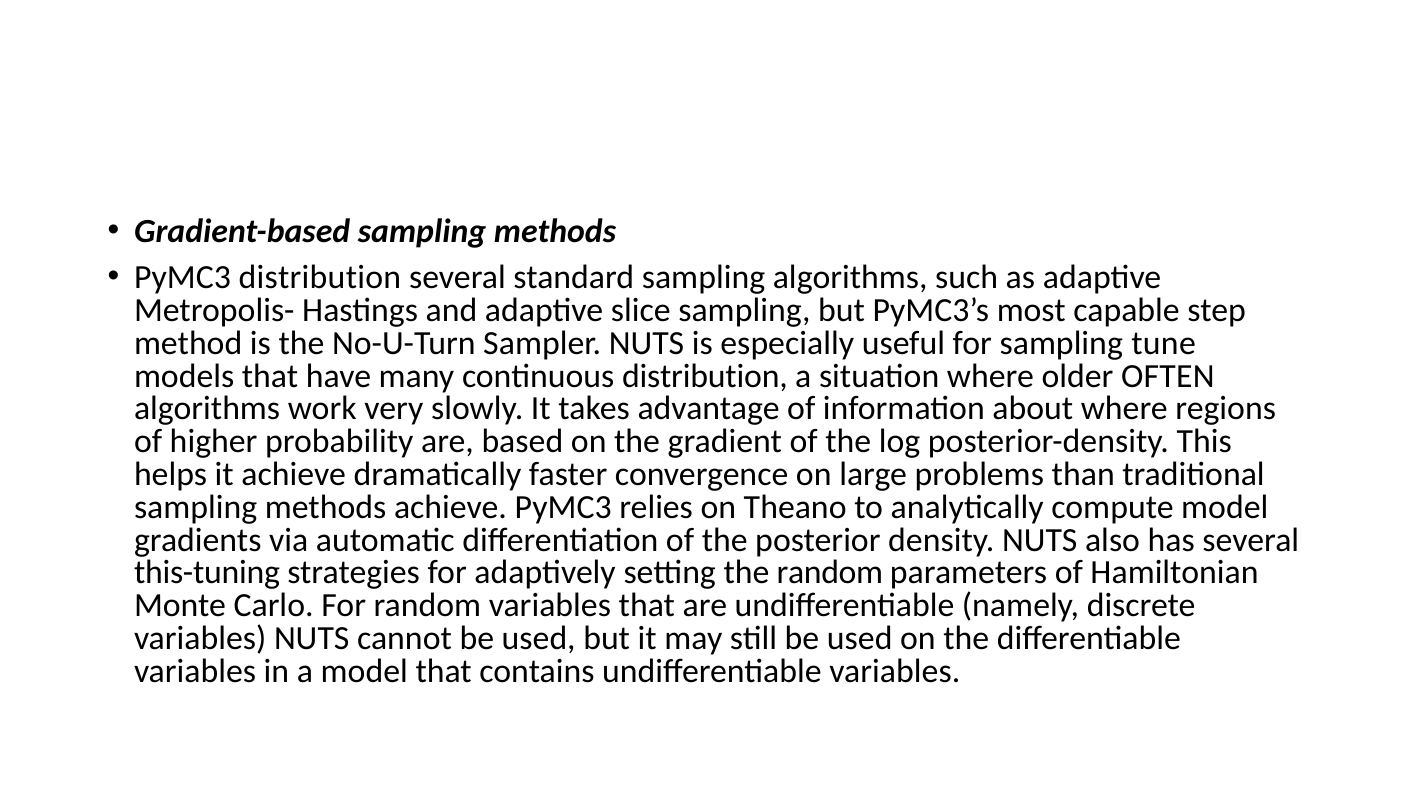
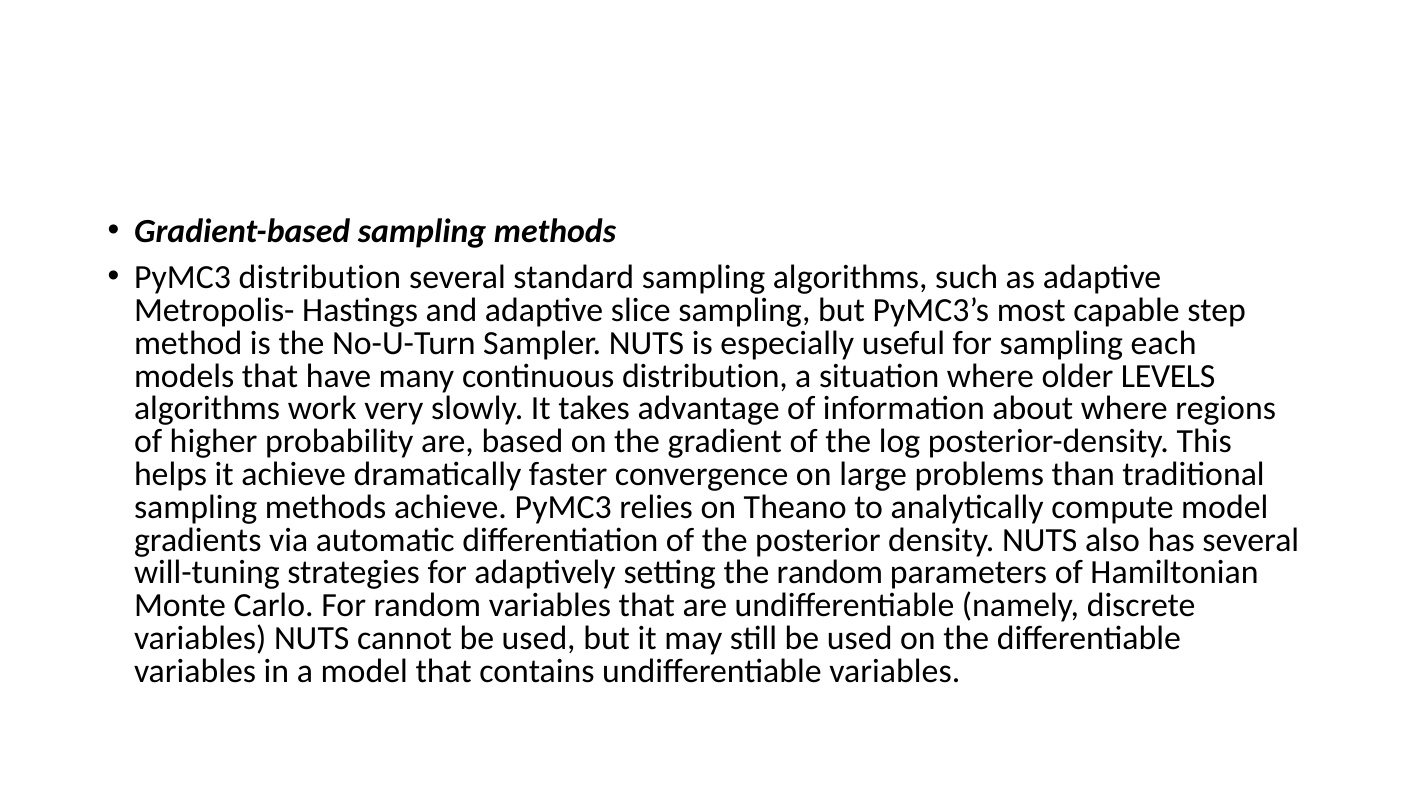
tune: tune -> each
OFTEN: OFTEN -> LEVELS
this-tuning: this-tuning -> will-tuning
